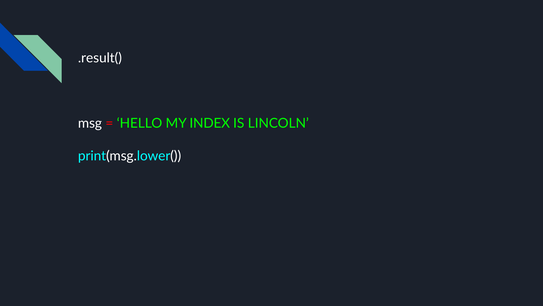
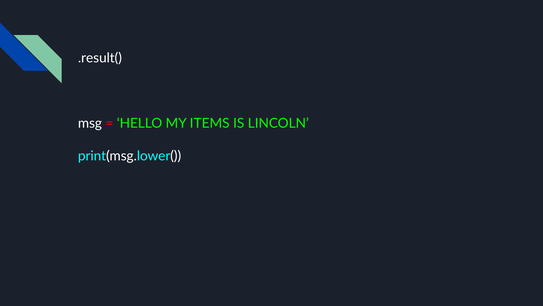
INDEX: INDEX -> ITEMS
